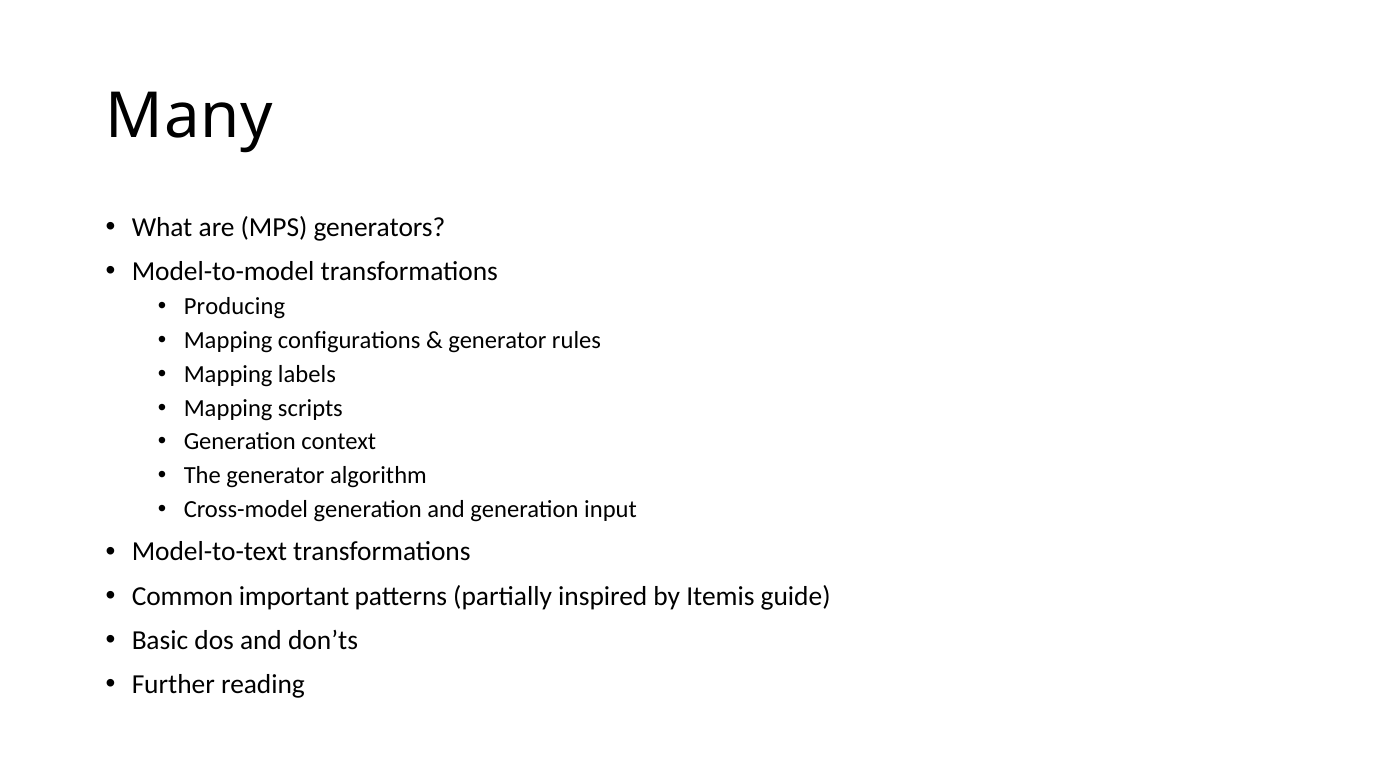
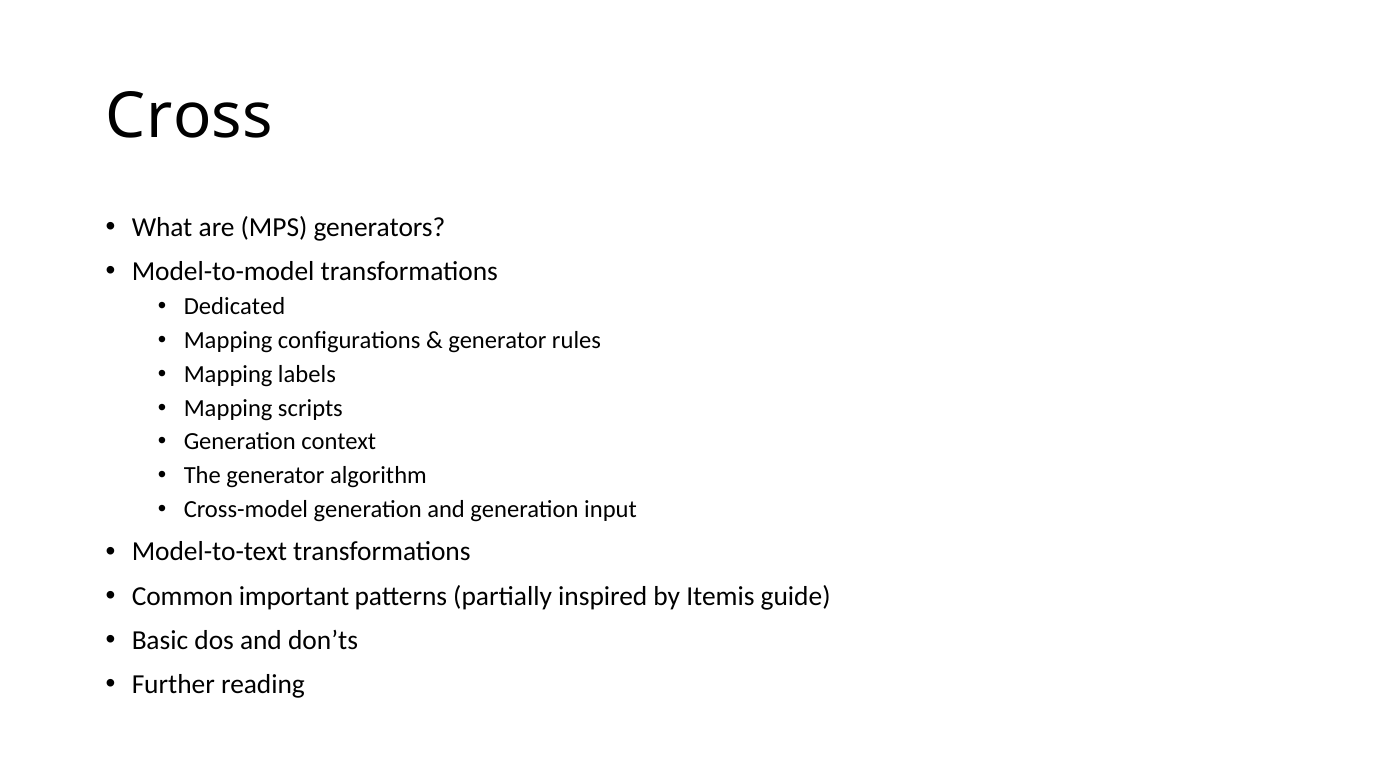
Many: Many -> Cross
Producing: Producing -> Dedicated
